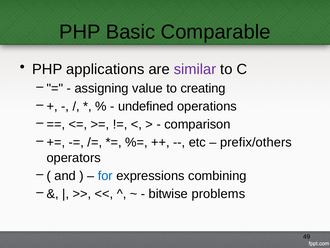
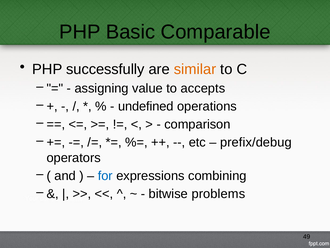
applications: applications -> successfully
similar colour: purple -> orange
creating: creating -> accepts
prefix/others: prefix/others -> prefix/debug
